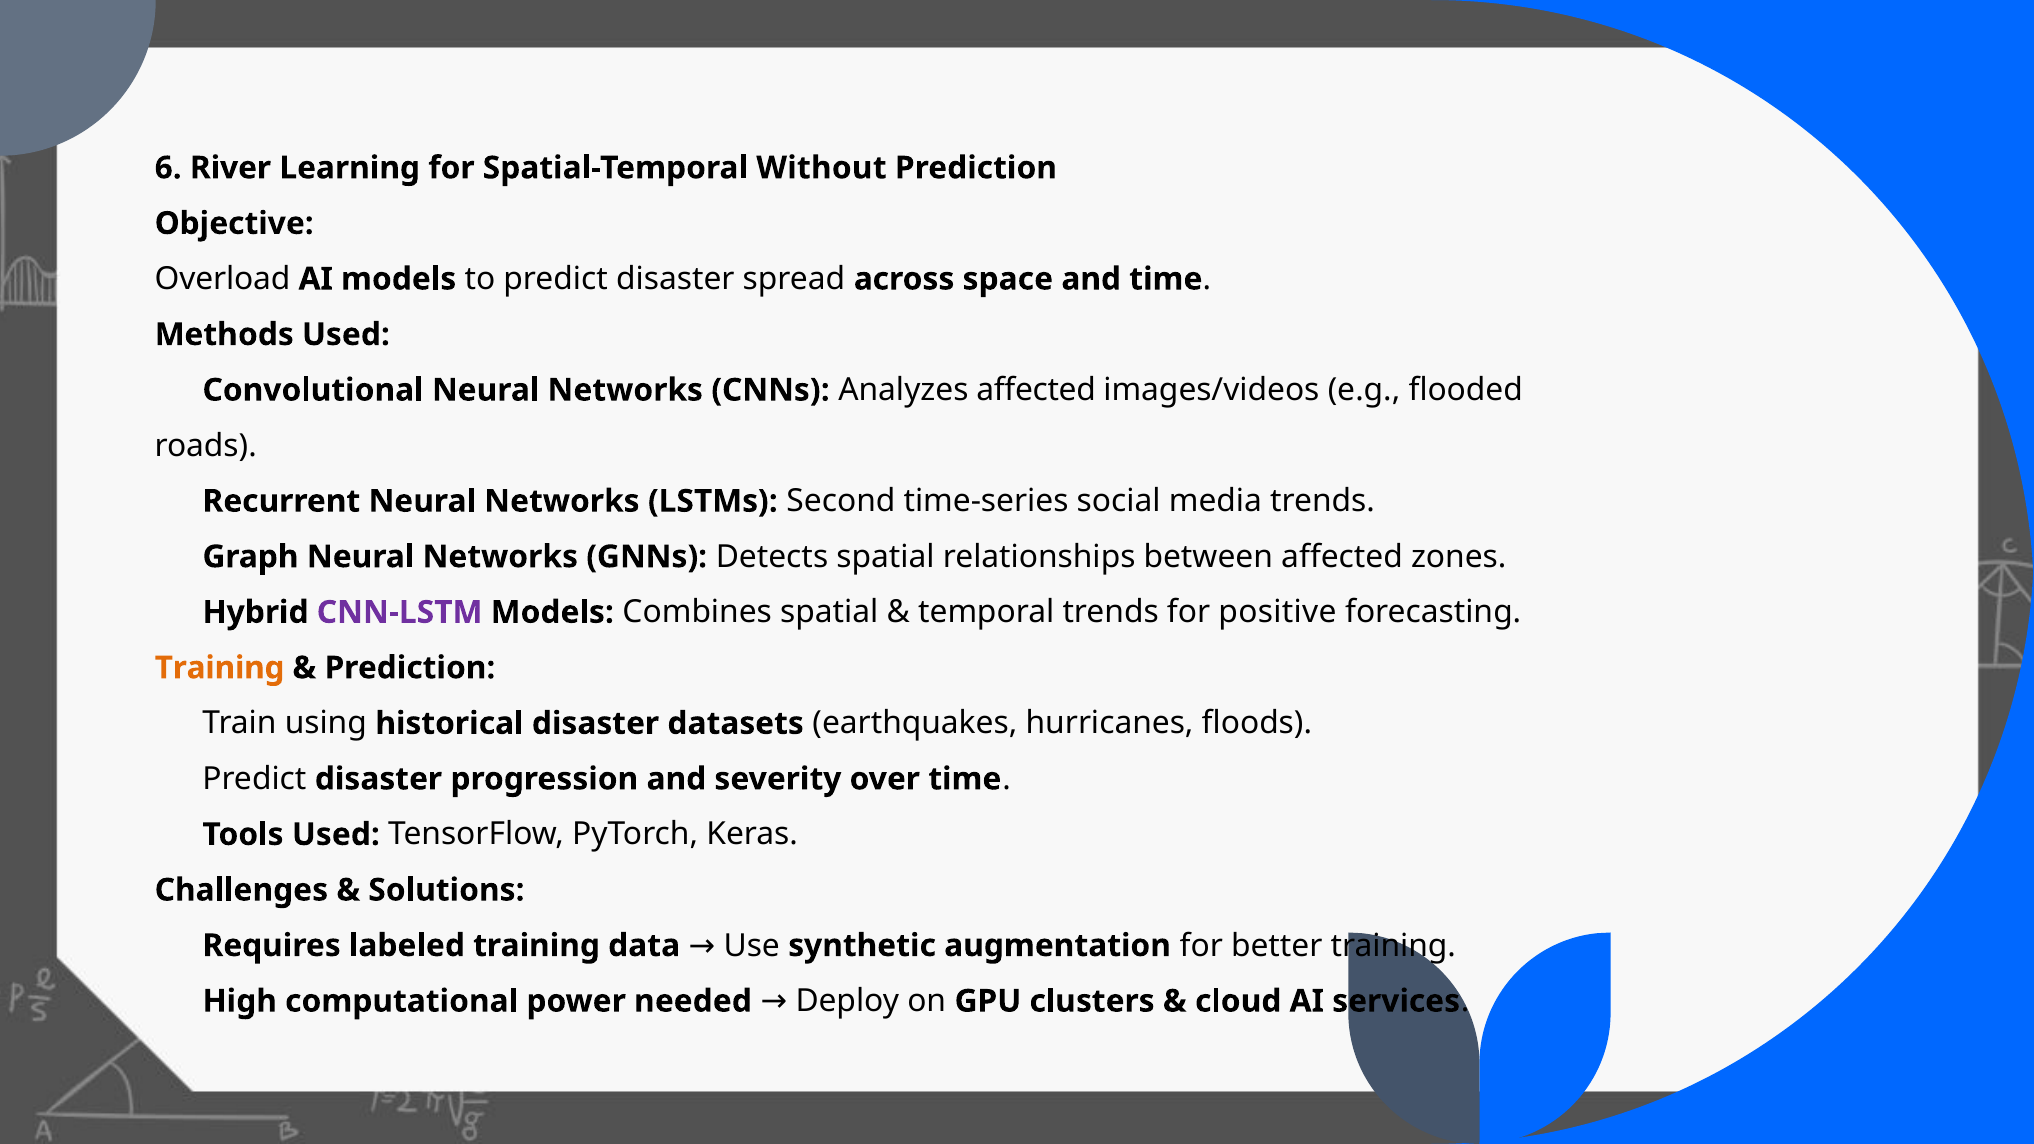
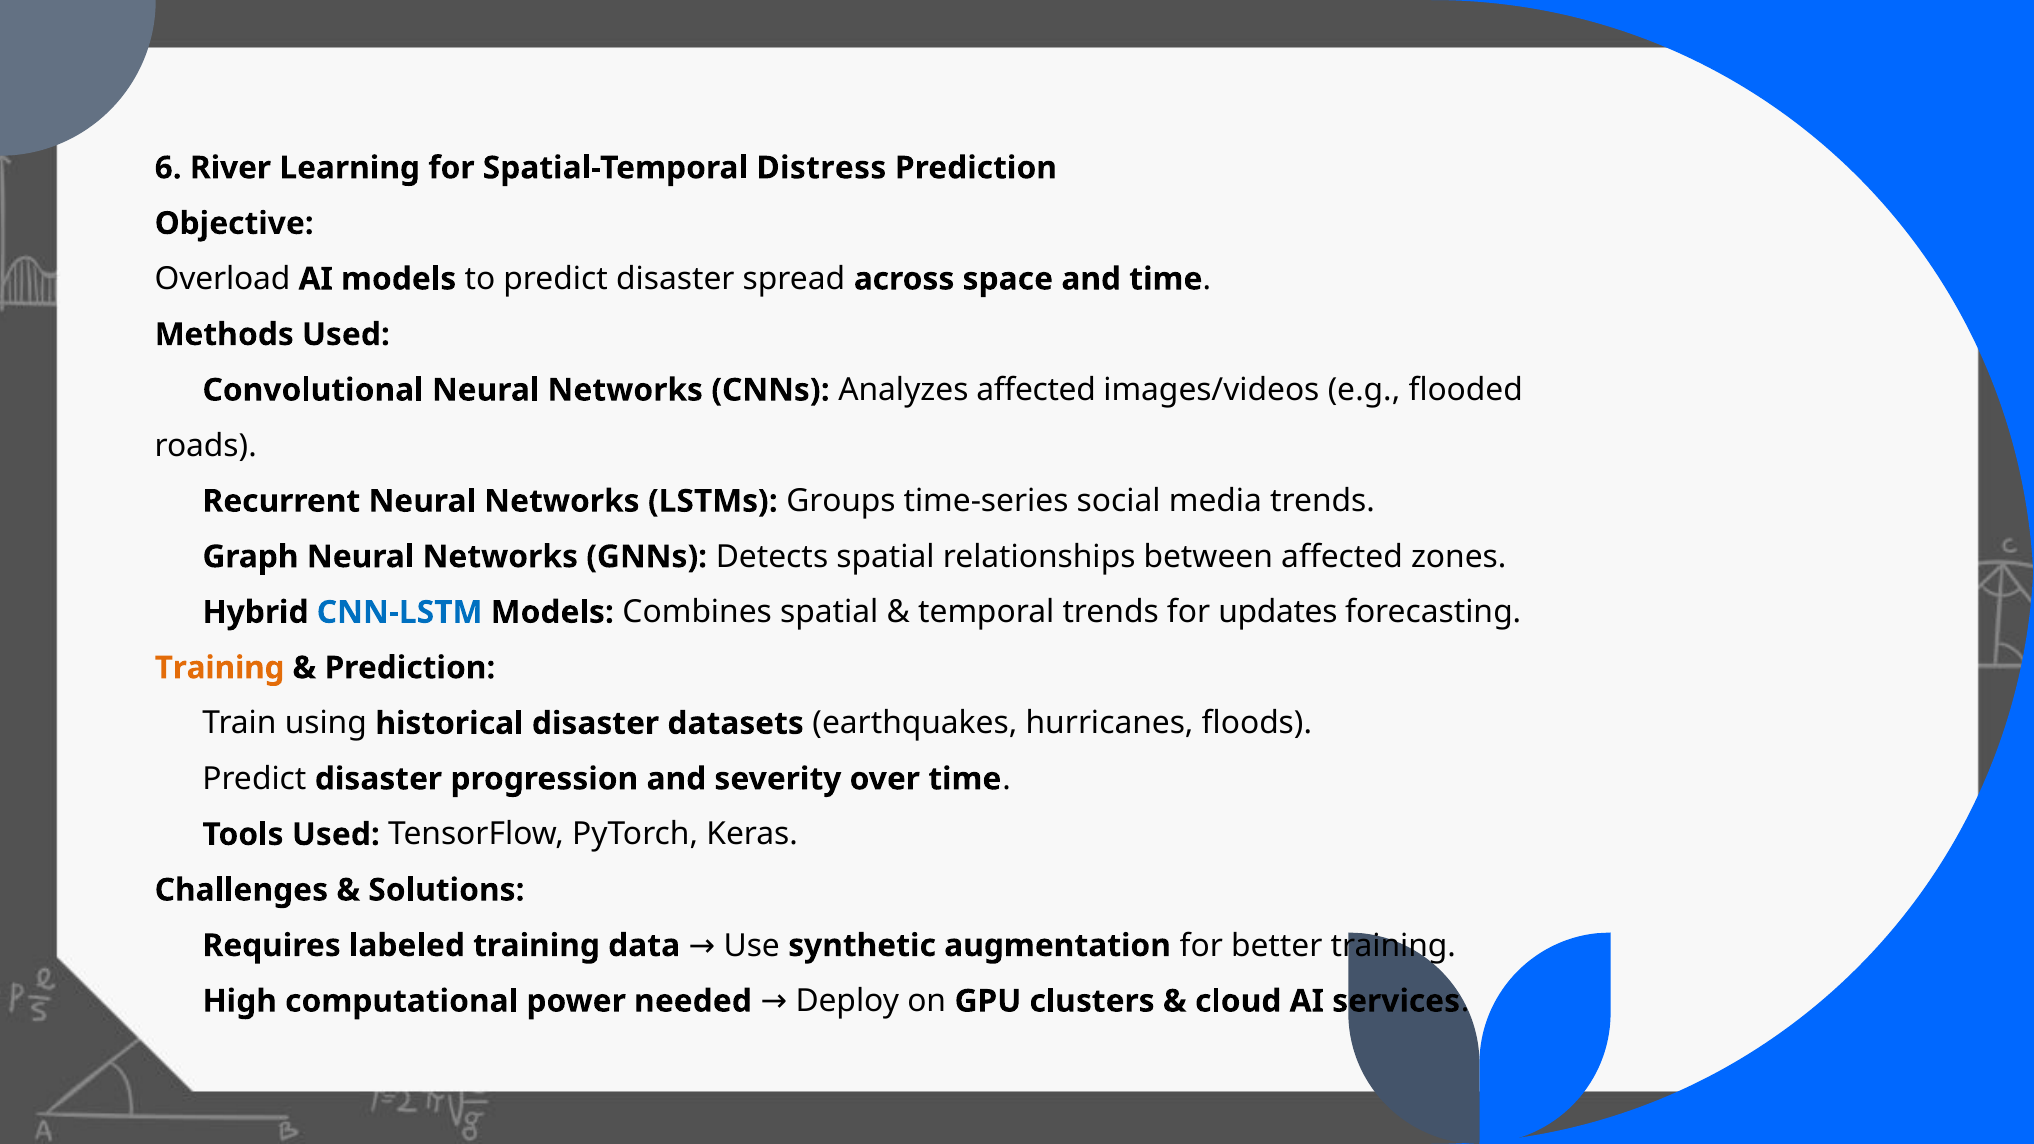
Without: Without -> Distress
Second: Second -> Groups
CNN-LSTM colour: purple -> blue
positive: positive -> updates
